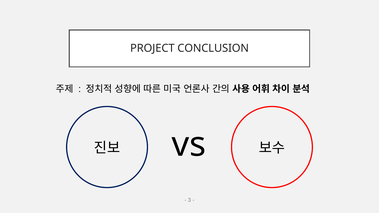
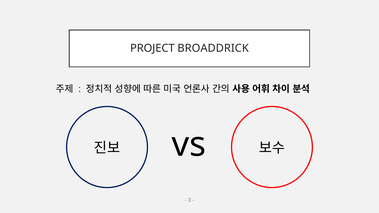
CONCLUSION: CONCLUSION -> BROADDRICK
